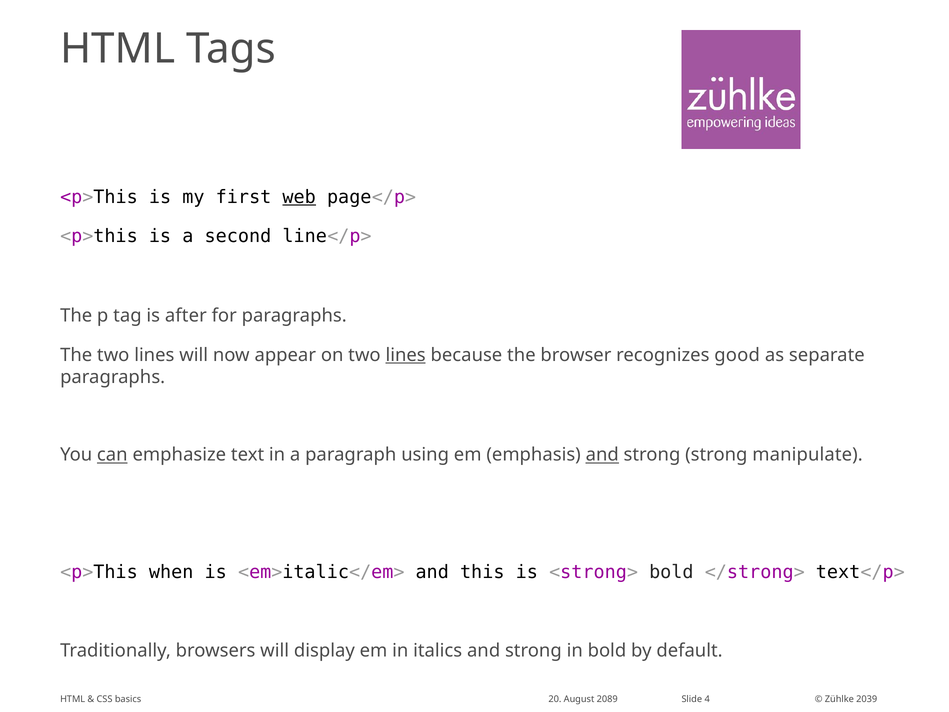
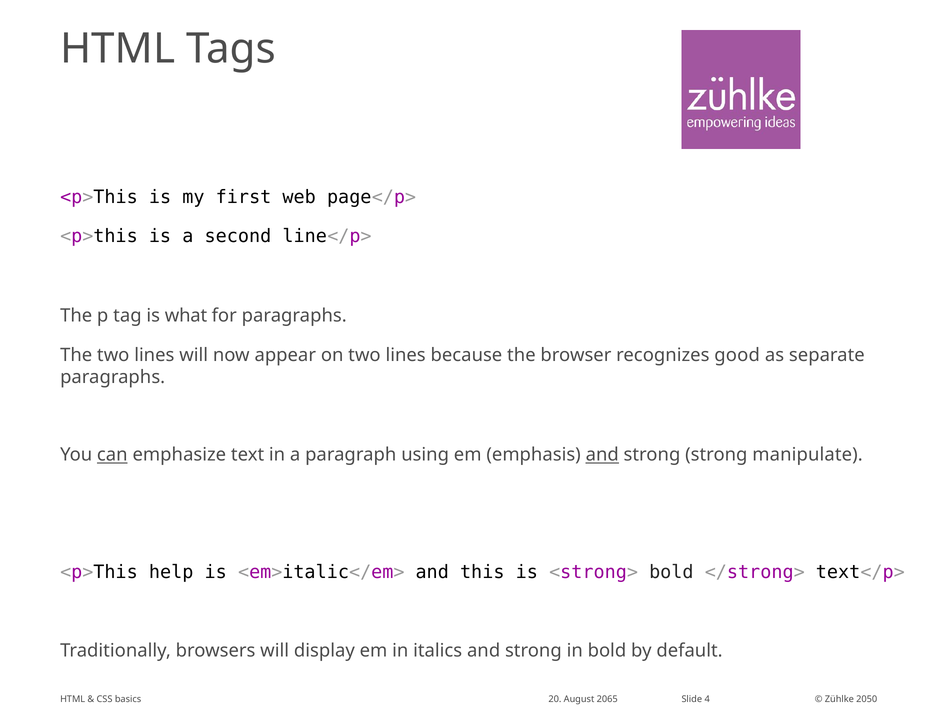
web underline: present -> none
after: after -> what
lines at (406, 355) underline: present -> none
when: when -> help
2089: 2089 -> 2065
2039: 2039 -> 2050
